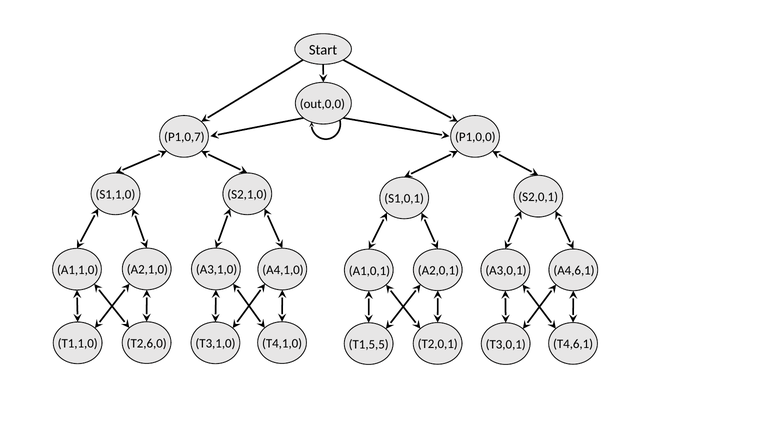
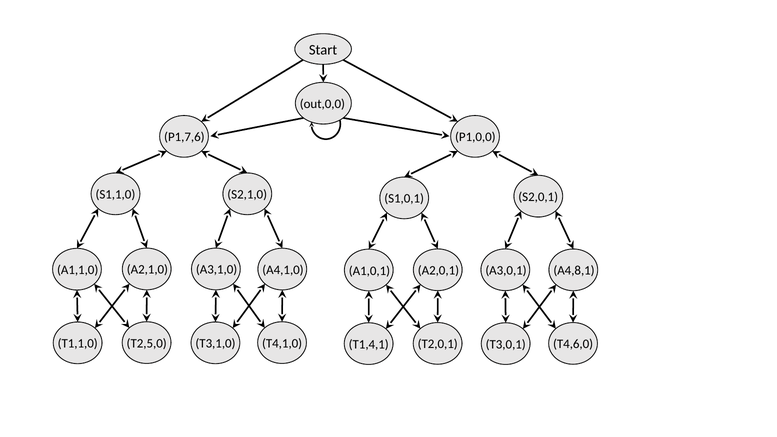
P1,0,7: P1,0,7 -> P1,7,6
A4,6,1: A4,6,1 -> A4,8,1
T2,6,0: T2,6,0 -> T2,5,0
T1,5,5: T1,5,5 -> T1,4,1
T4,6,1: T4,6,1 -> T4,6,0
